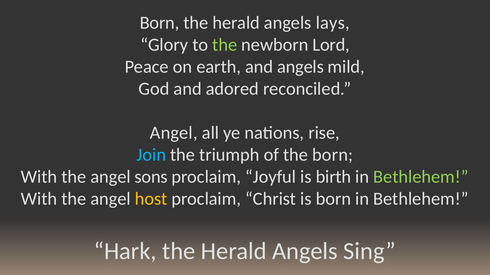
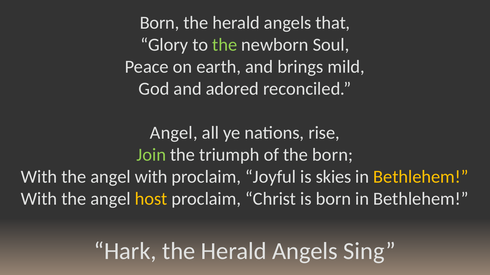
lays: lays -> that
Lord: Lord -> Soul
and angels: angels -> brings
Join colour: light blue -> light green
angel sons: sons -> with
birth: birth -> skies
Bethlehem at (421, 177) colour: light green -> yellow
